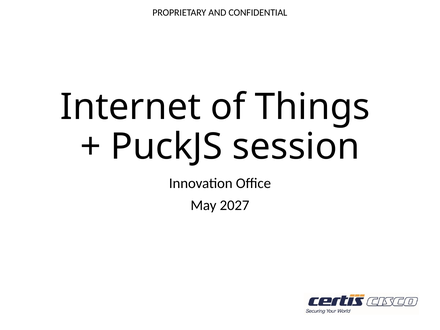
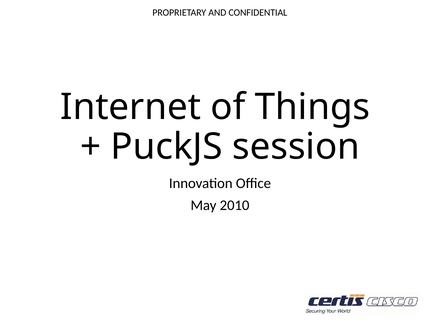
2027: 2027 -> 2010
